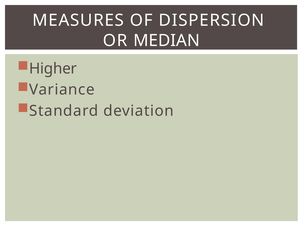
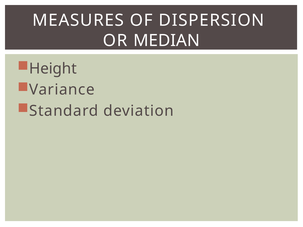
Higher: Higher -> Height
